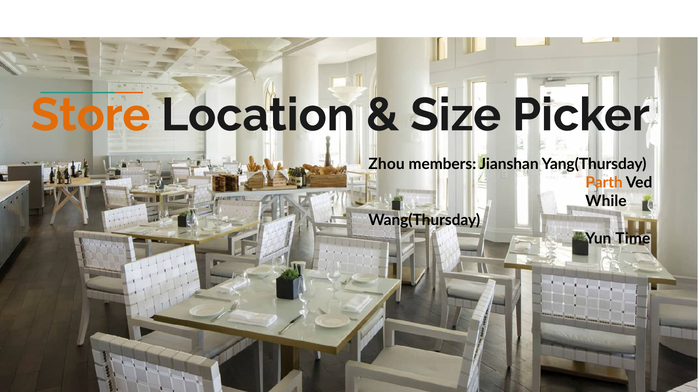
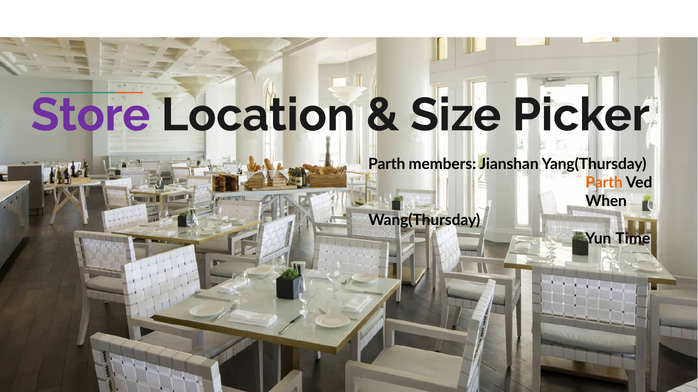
Store colour: orange -> purple
Zhou at (387, 164): Zhou -> Parth
While: While -> When
